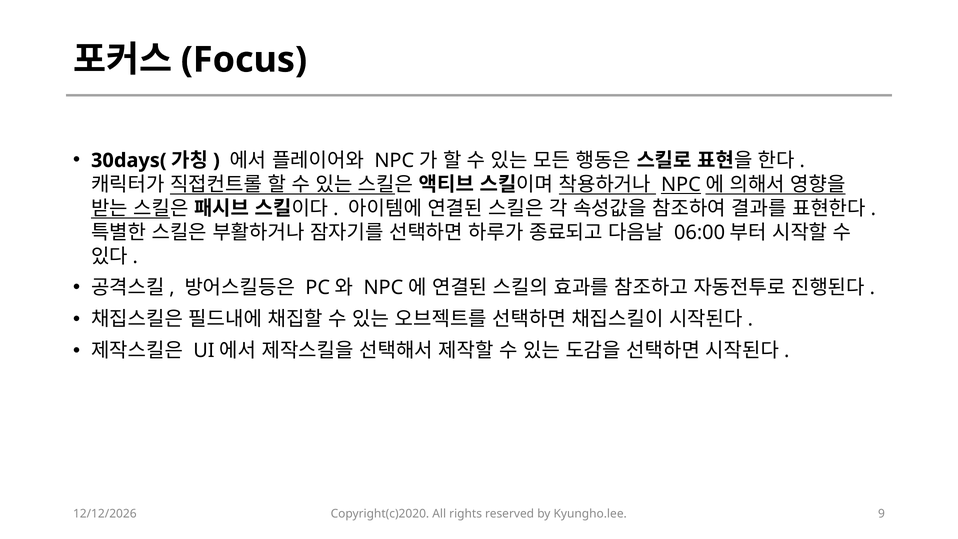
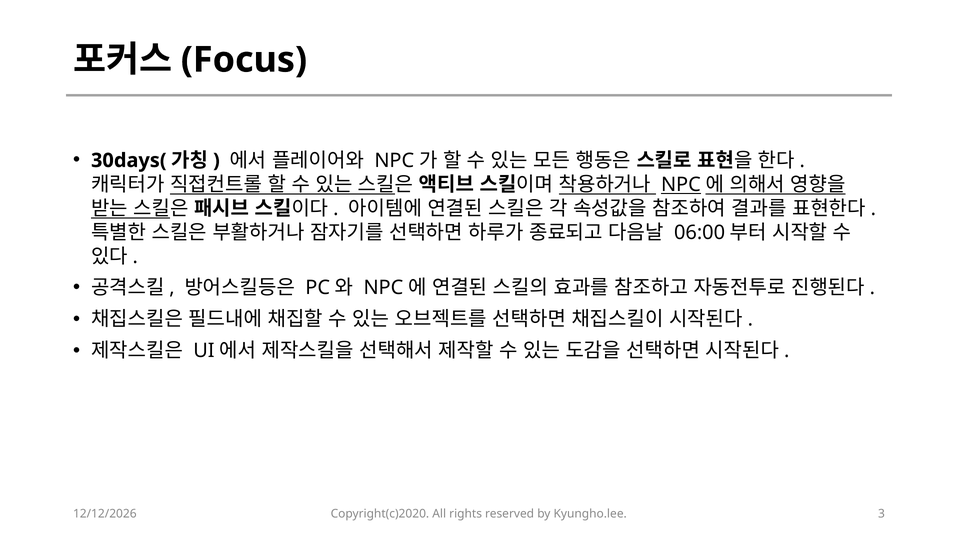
9: 9 -> 3
